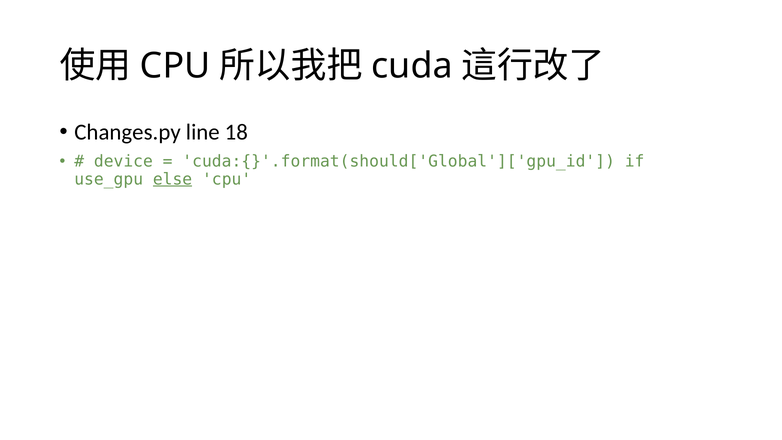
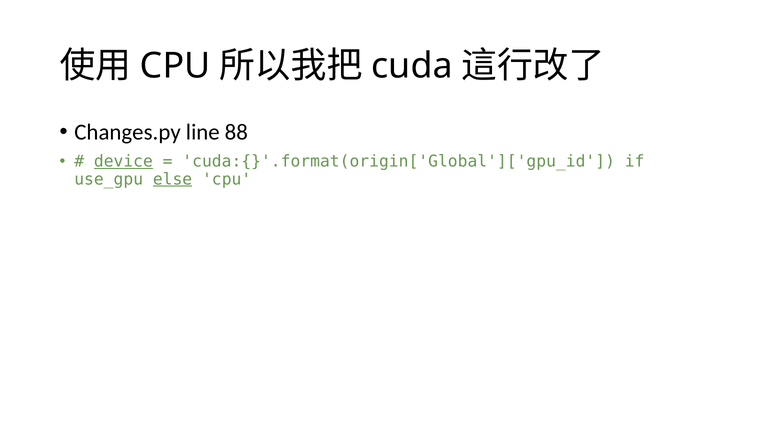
18: 18 -> 88
device underline: none -> present
cuda:{}'.format(should['Global']['gpu_id: cuda:{}'.format(should['Global']['gpu_id -> cuda:{}'.format(origin['Global']['gpu_id
